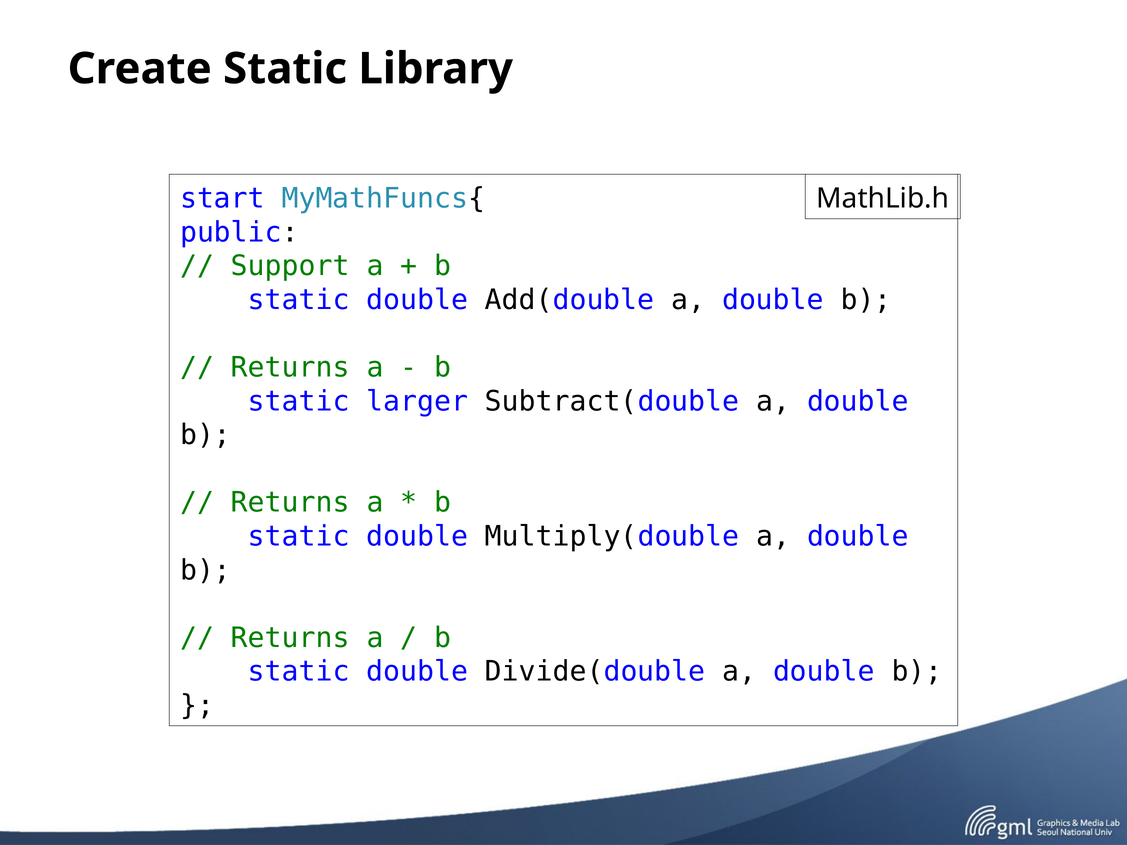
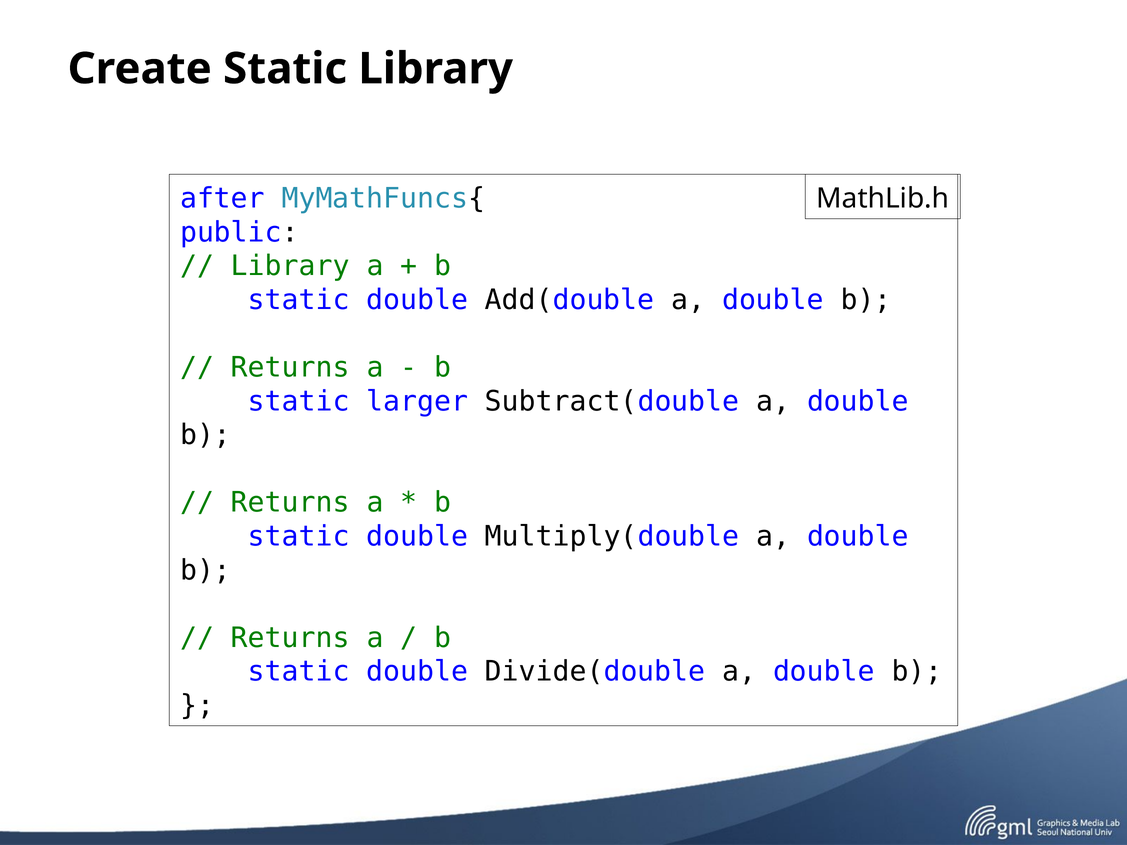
start: start -> after
Support at (290, 266): Support -> Library
